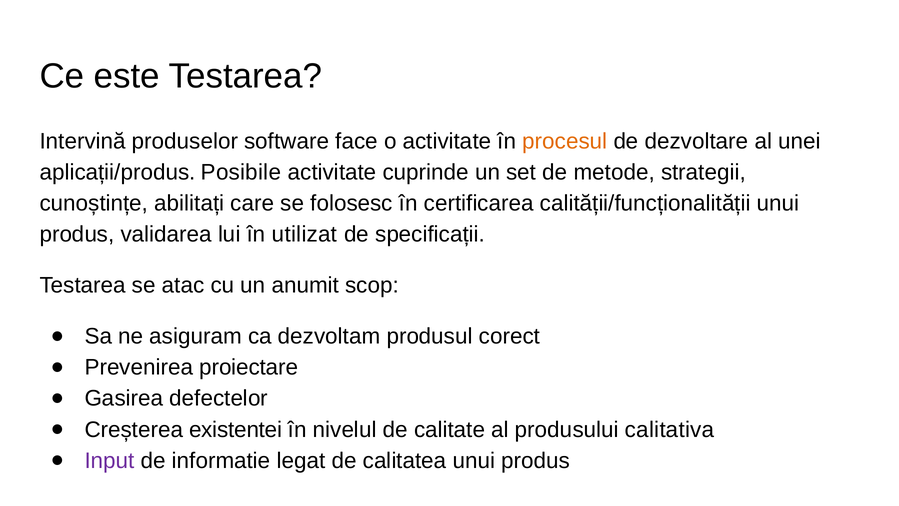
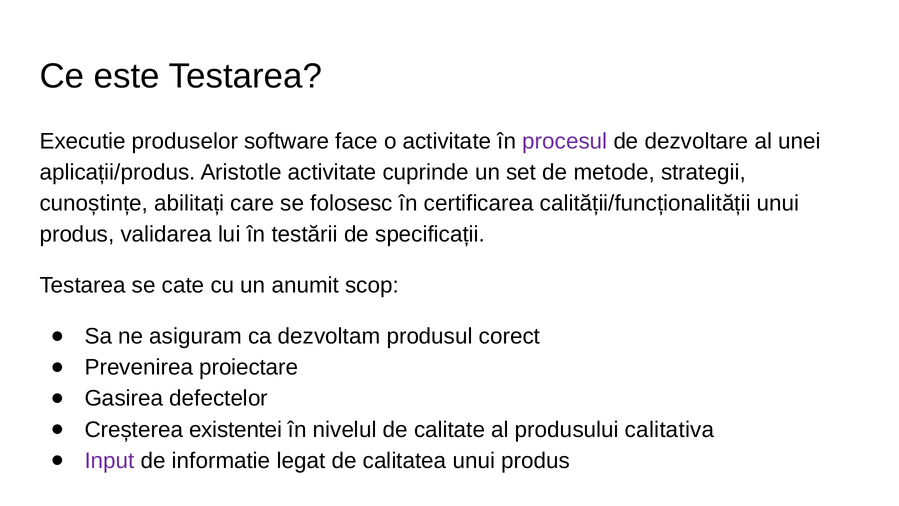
Intervină: Intervină -> Executie
procesul colour: orange -> purple
Posibile: Posibile -> Aristotle
utilizat: utilizat -> testării
atac: atac -> cate
